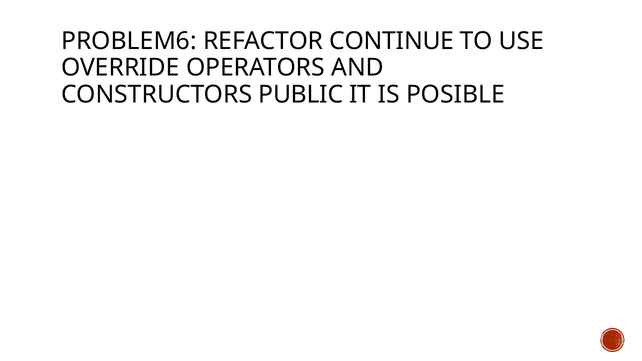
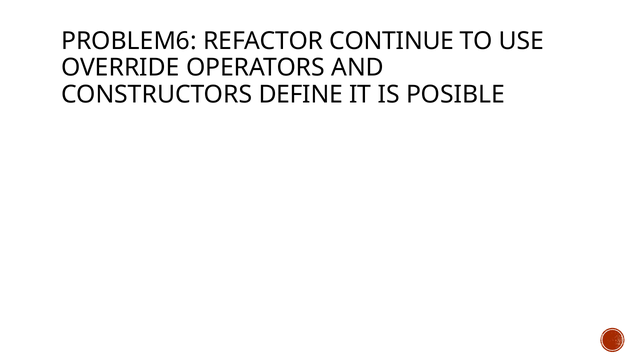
PUBLIC: PUBLIC -> DEFINE
